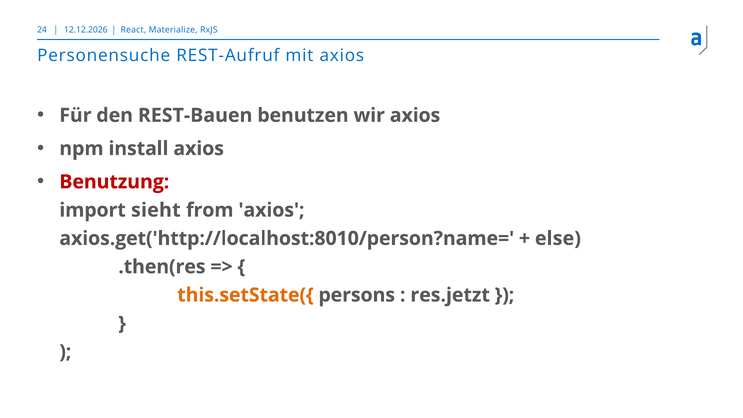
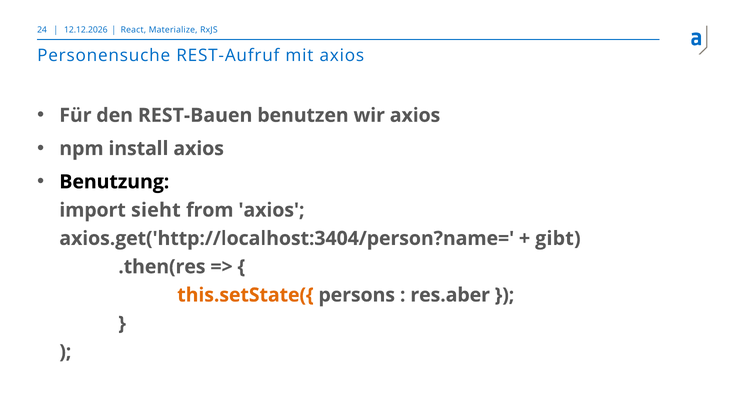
Benutzung colour: red -> black
axios.get('http://localhost:8010/person?name=: axios.get('http://localhost:8010/person?name= -> axios.get('http://localhost:3404/person?name=
else: else -> gibt
res.jetzt: res.jetzt -> res.aber
